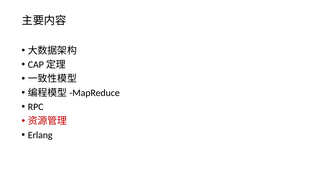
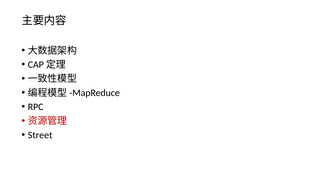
Erlang: Erlang -> Street
